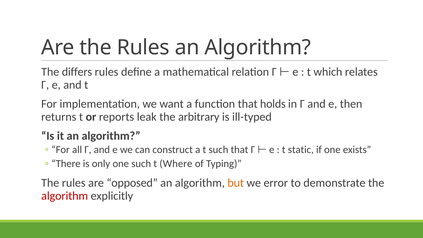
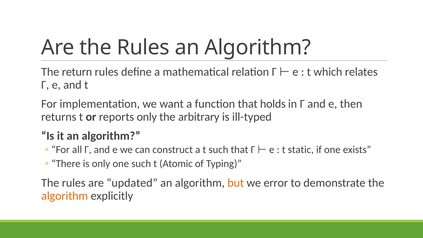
differs: differs -> return
reports leak: leak -> only
Where: Where -> Atomic
opposed: opposed -> updated
algorithm at (65, 196) colour: red -> orange
